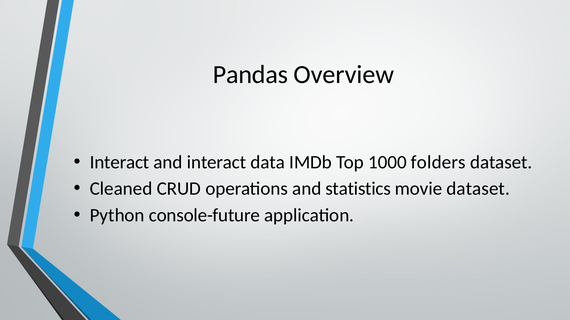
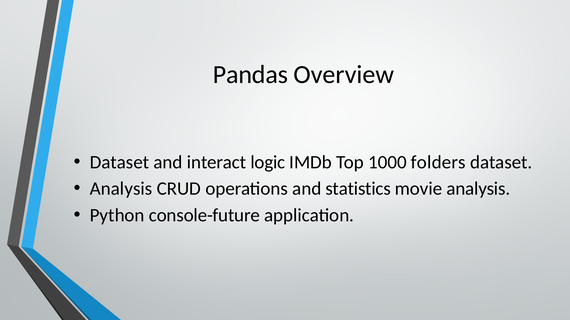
Interact at (120, 162): Interact -> Dataset
data: data -> logic
Cleaned at (121, 189): Cleaned -> Analysis
movie dataset: dataset -> analysis
